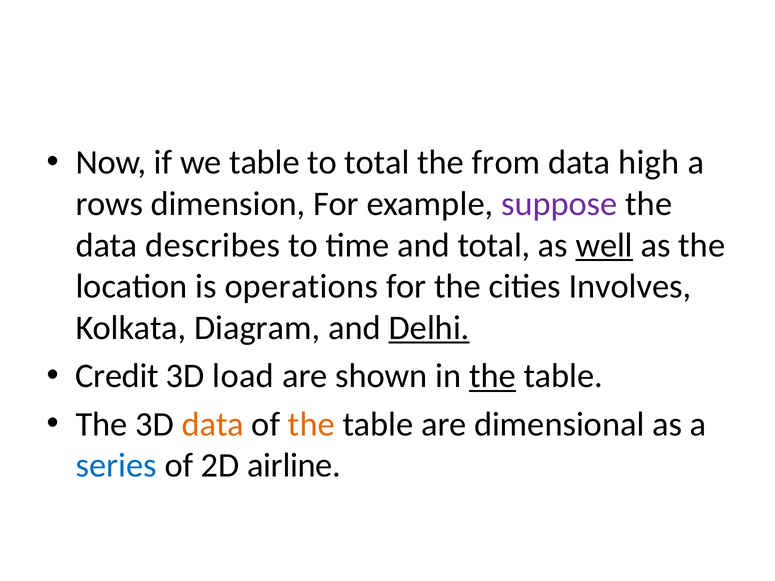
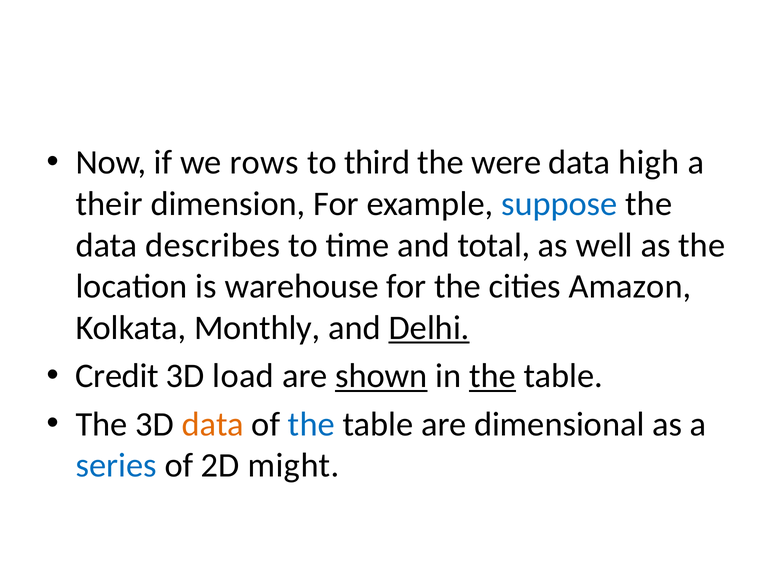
we table: table -> rows
to total: total -> third
from: from -> were
rows: rows -> their
suppose colour: purple -> blue
well underline: present -> none
operations: operations -> warehouse
Involves: Involves -> Amazon
Diagram: Diagram -> Monthly
shown underline: none -> present
the at (311, 424) colour: orange -> blue
airline: airline -> might
